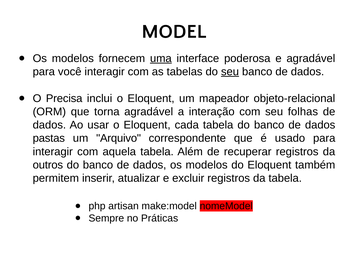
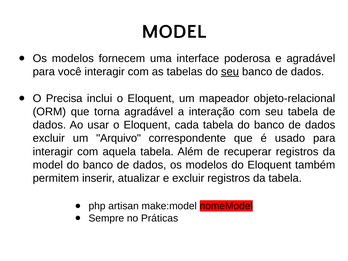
uma underline: present -> none
seu folhas: folhas -> tabela
pastas at (49, 138): pastas -> excluir
outros at (48, 165): outros -> model
